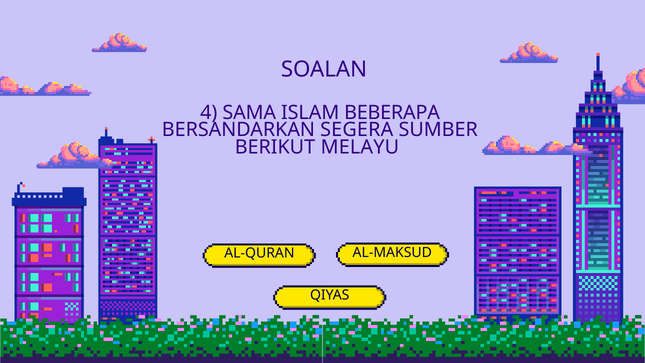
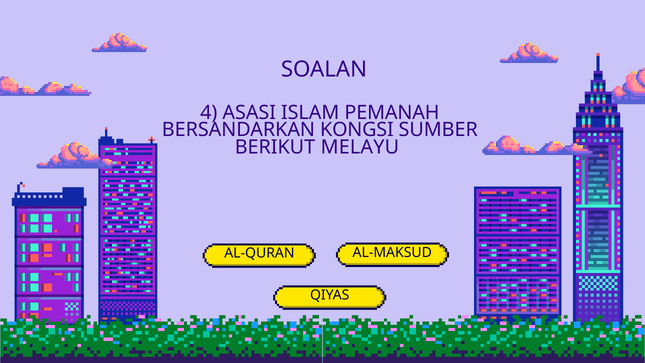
SAMA: SAMA -> ASASI
BEBERAPA: BEBERAPA -> PEMANAH
SEGERA: SEGERA -> KONGSI
